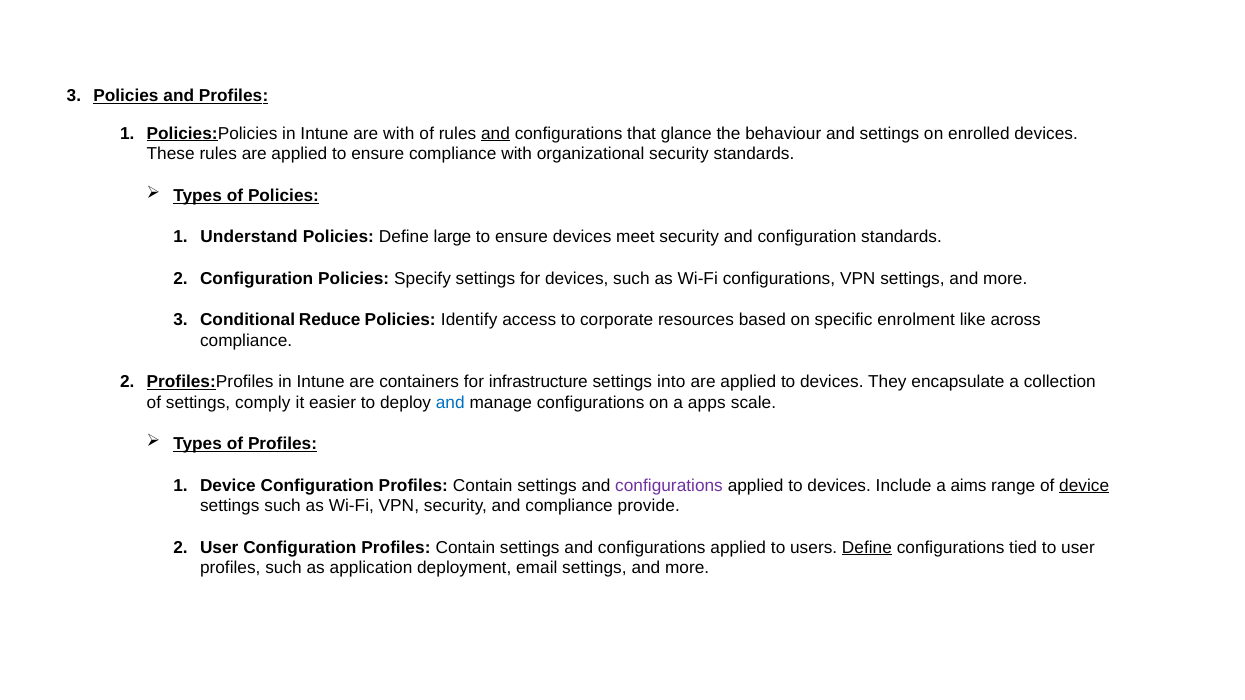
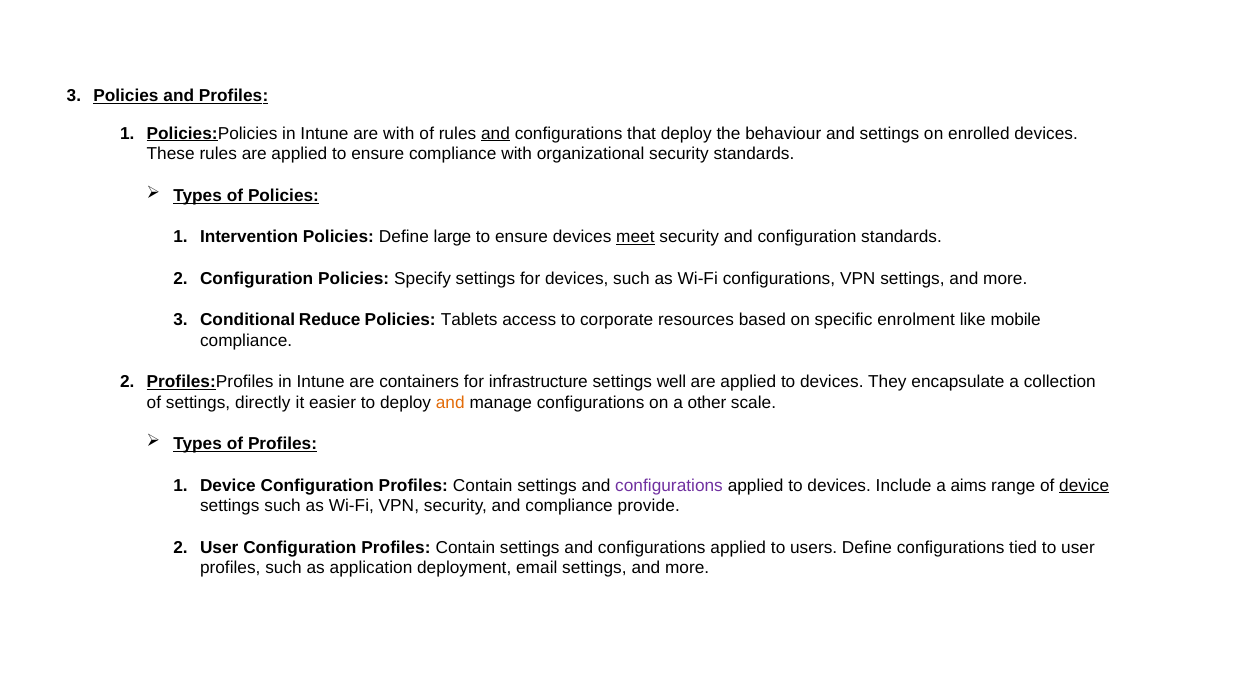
that glance: glance -> deploy
Understand: Understand -> Intervention
meet underline: none -> present
Identify: Identify -> Tablets
across: across -> mobile
into: into -> well
comply: comply -> directly
and at (450, 403) colour: blue -> orange
apps: apps -> other
Define at (867, 548) underline: present -> none
